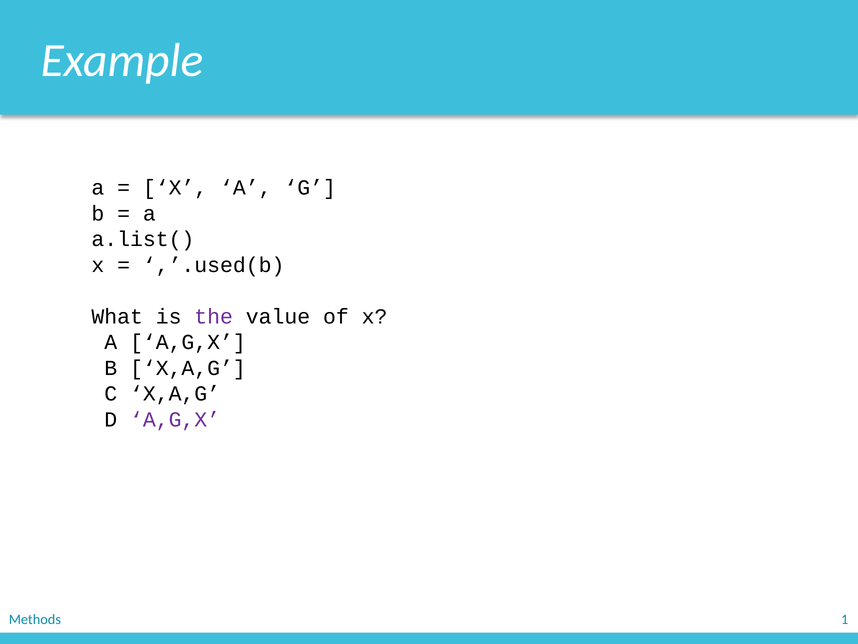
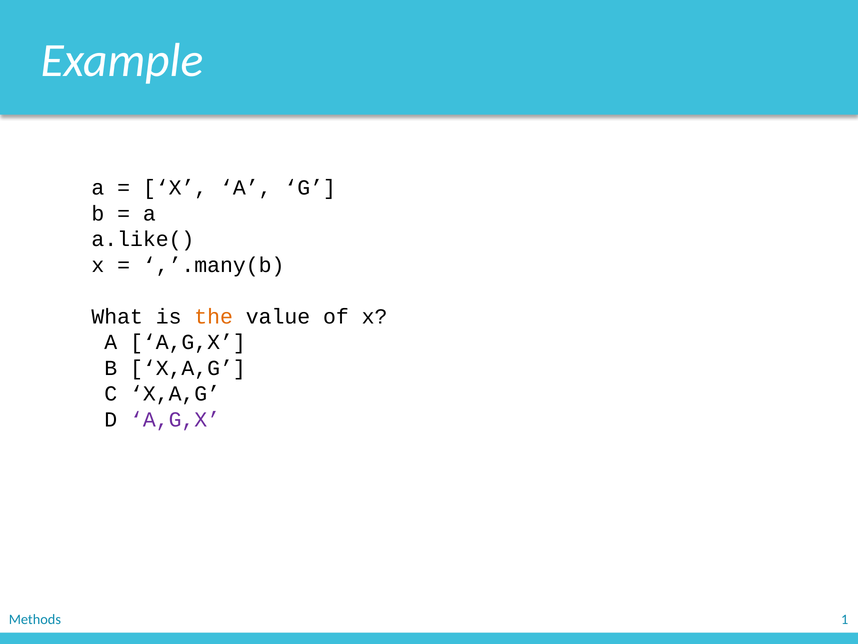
a.list(: a.list( -> a.like(
,’.used(b: ,’.used(b -> ,’.many(b
the colour: purple -> orange
